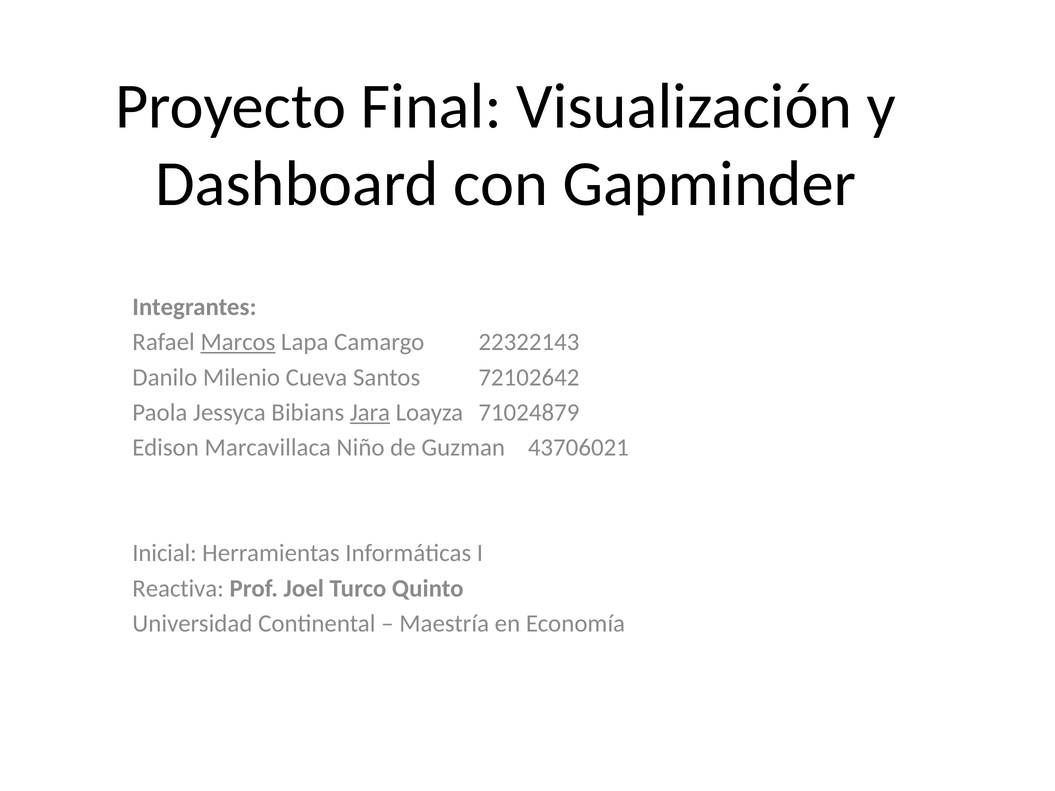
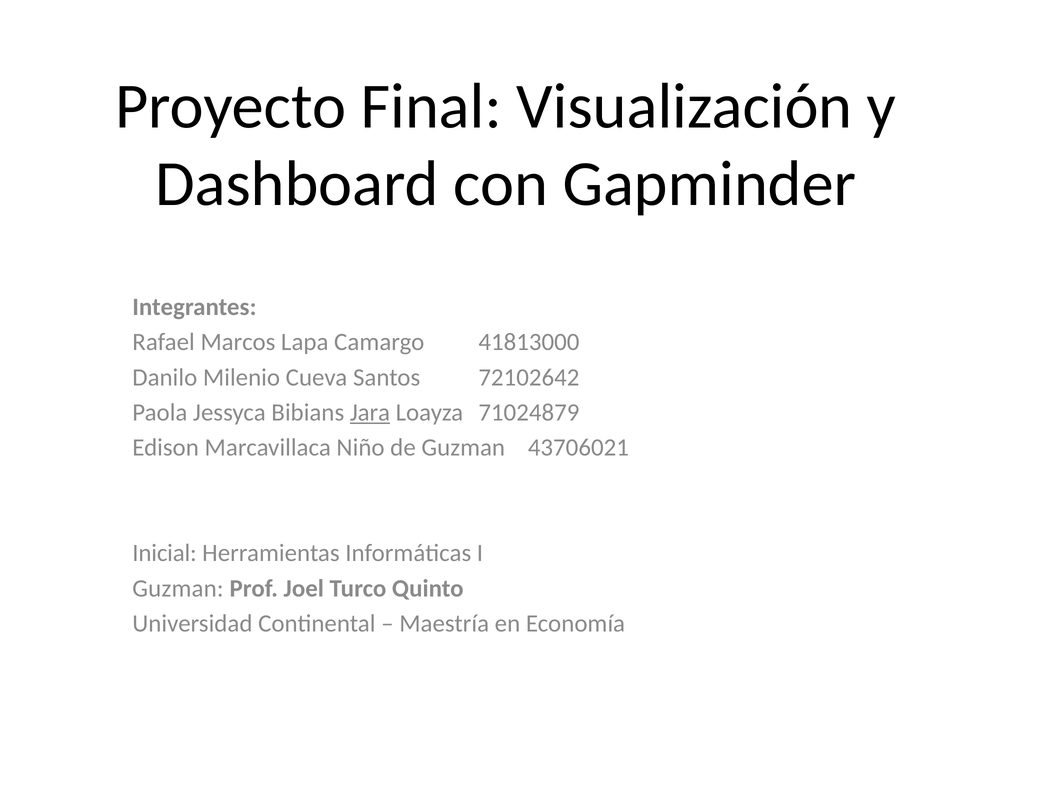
Marcos underline: present -> none
22322143: 22322143 -> 41813000
Reactiva at (178, 589): Reactiva -> Guzman
